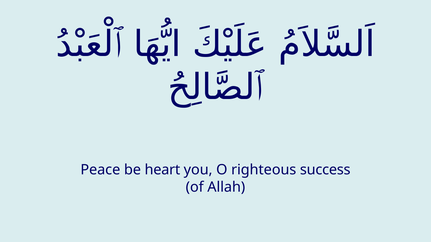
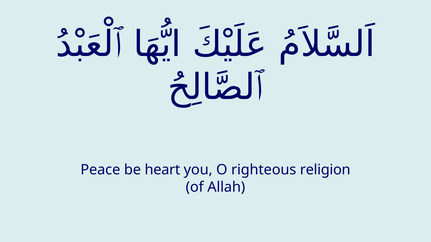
success: success -> religion
